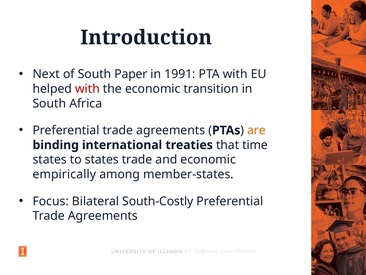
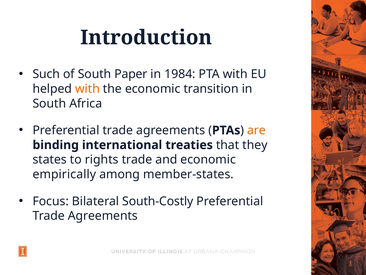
Next: Next -> Such
1991: 1991 -> 1984
with at (87, 89) colour: red -> orange
time: time -> they
to states: states -> rights
